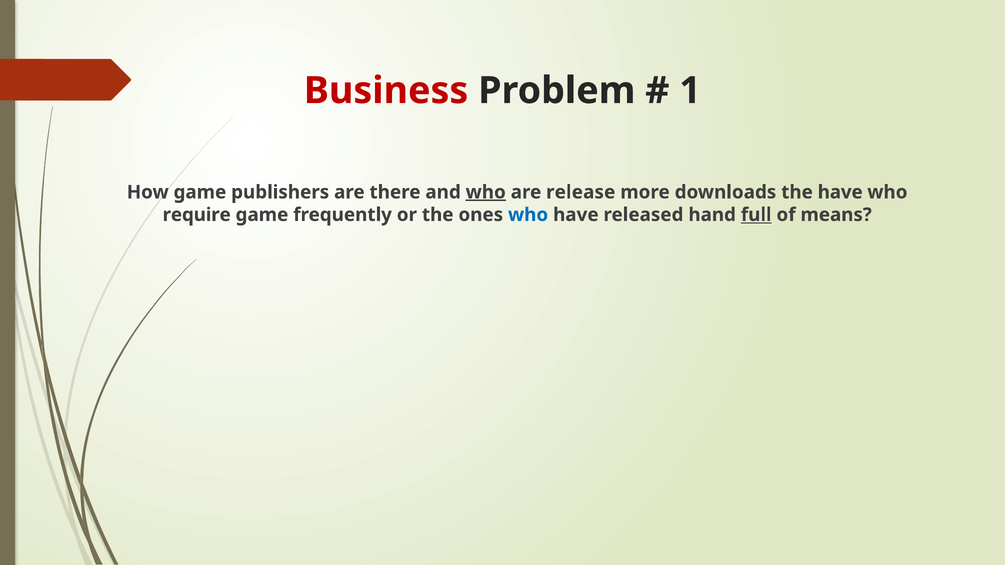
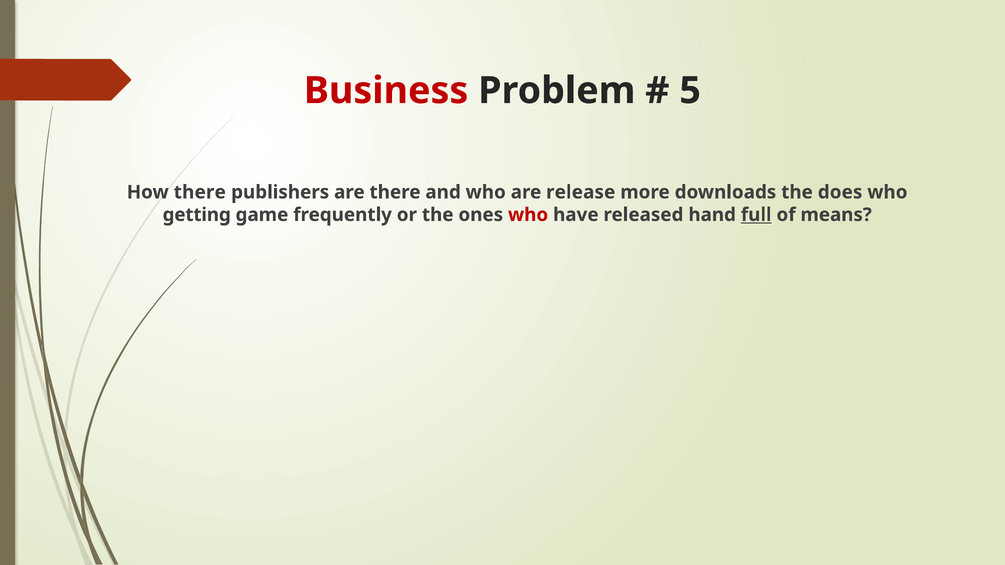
1: 1 -> 5
How game: game -> there
who at (486, 192) underline: present -> none
the have: have -> does
require: require -> getting
who at (528, 215) colour: blue -> red
